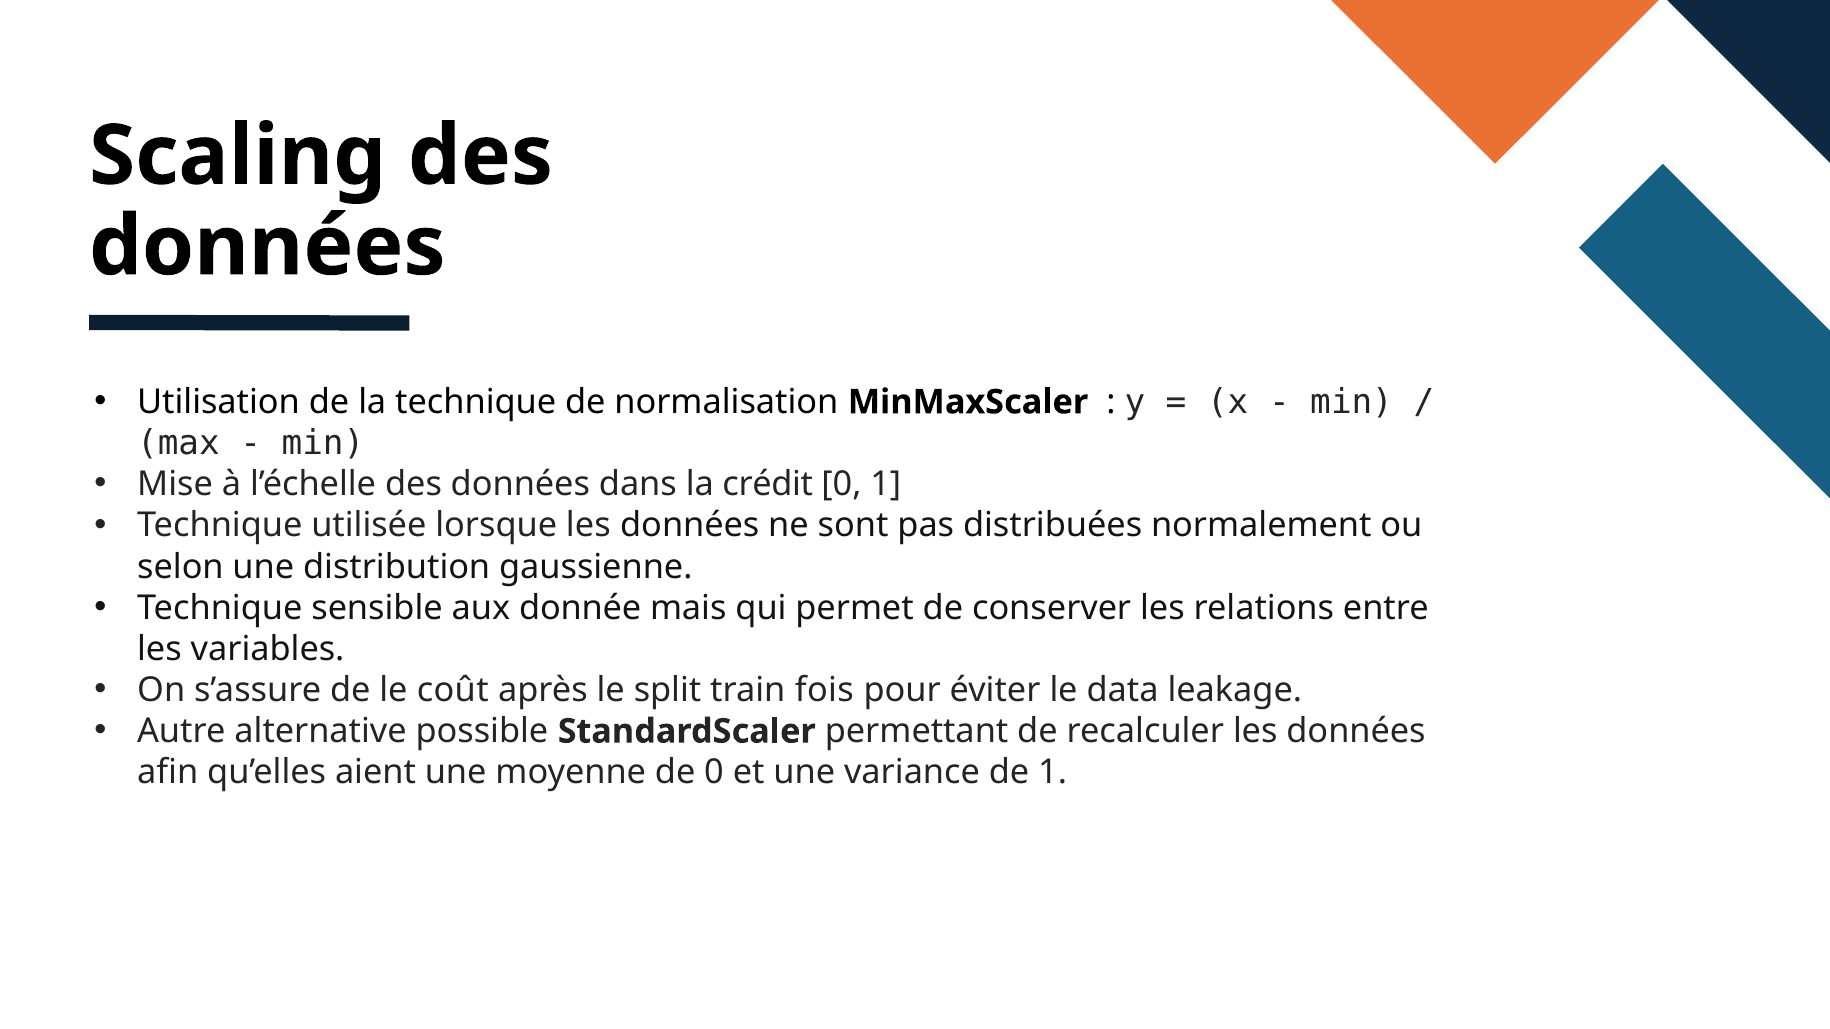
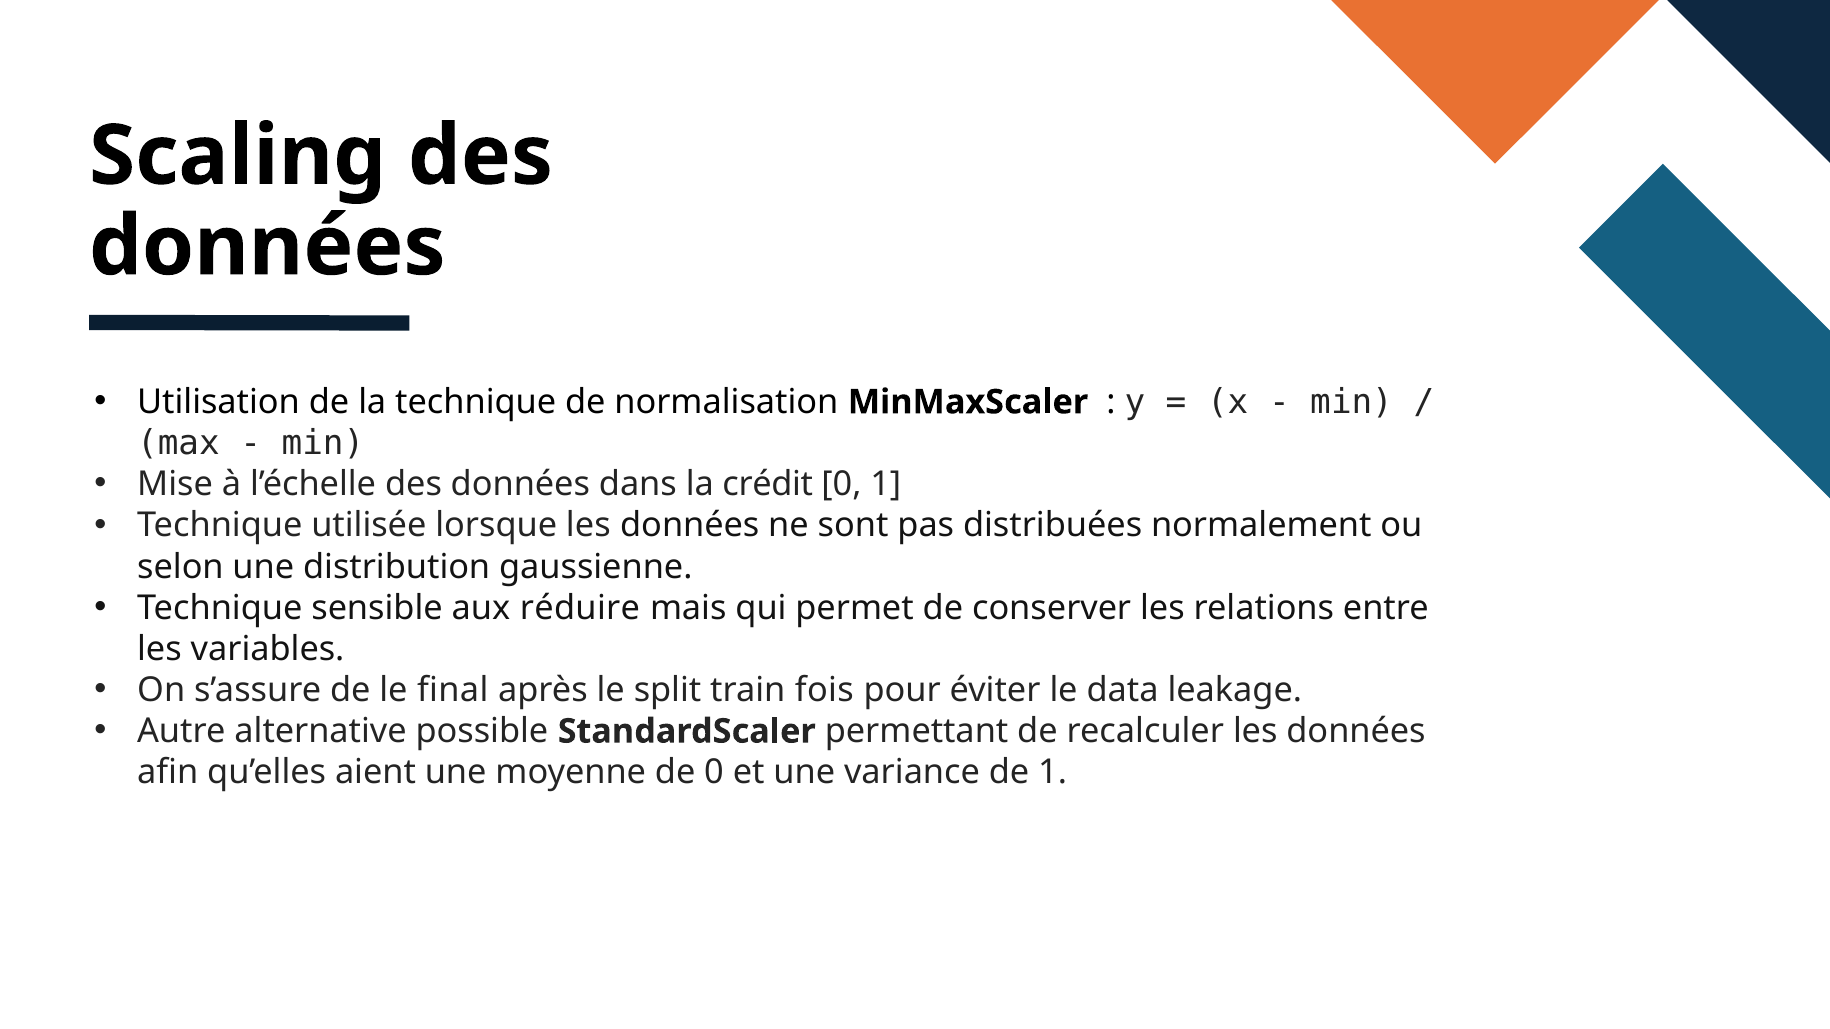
donnée: donnée -> réduire
coût: coût -> final
